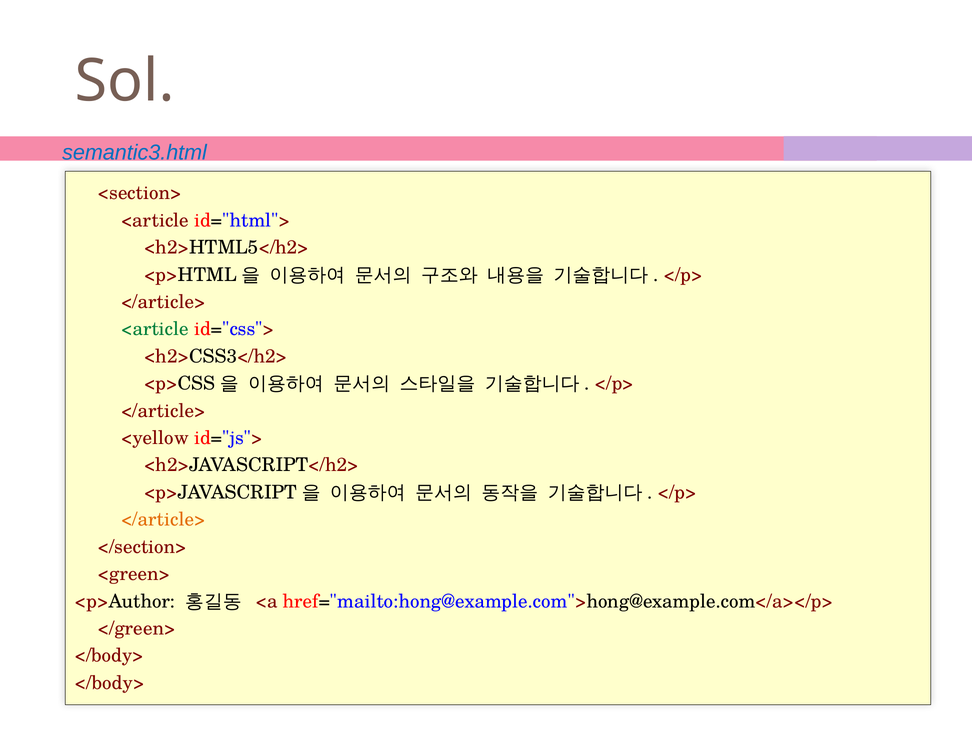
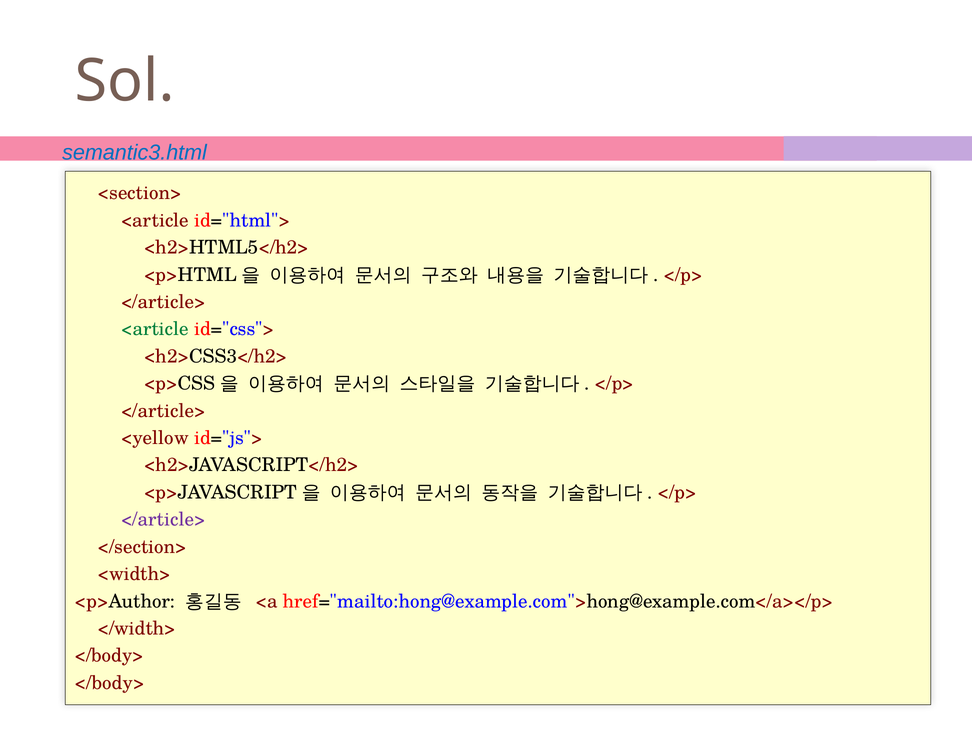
</article> at (163, 520) colour: orange -> purple
<green>: <green> -> <width>
</green>: </green> -> </width>
